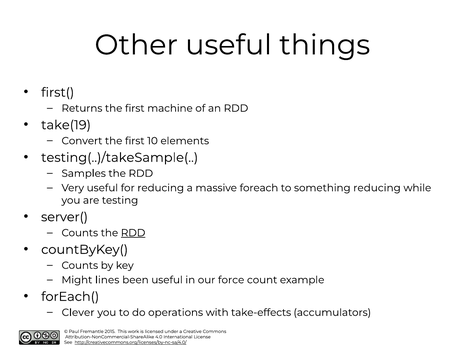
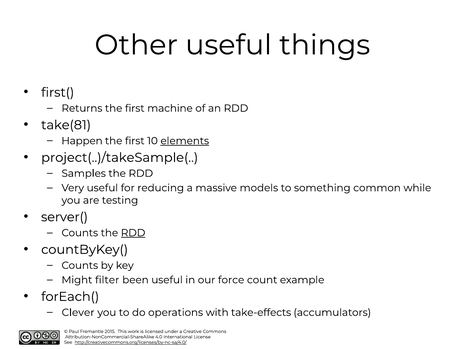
take(19: take(19 -> take(81
Convert: Convert -> Happen
elements underline: none -> present
testing(..)/takeSample(: testing(..)/takeSample( -> project(..)/takeSample(
foreach: foreach -> models
something reducing: reducing -> common
lines: lines -> filter
